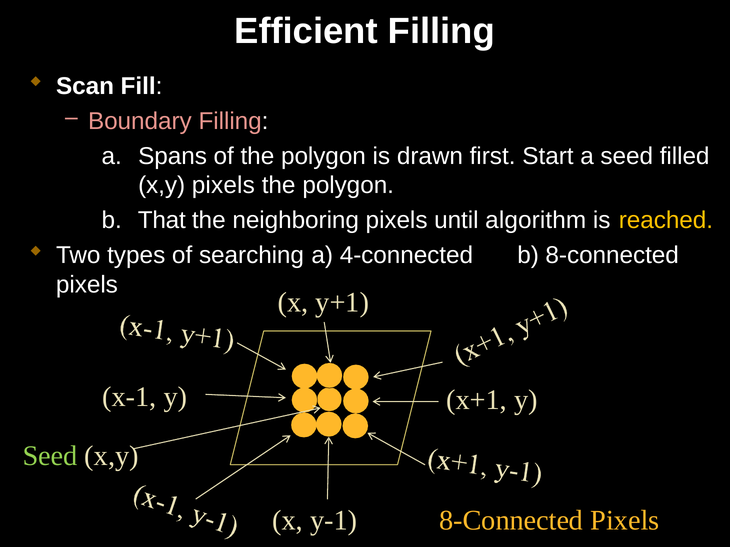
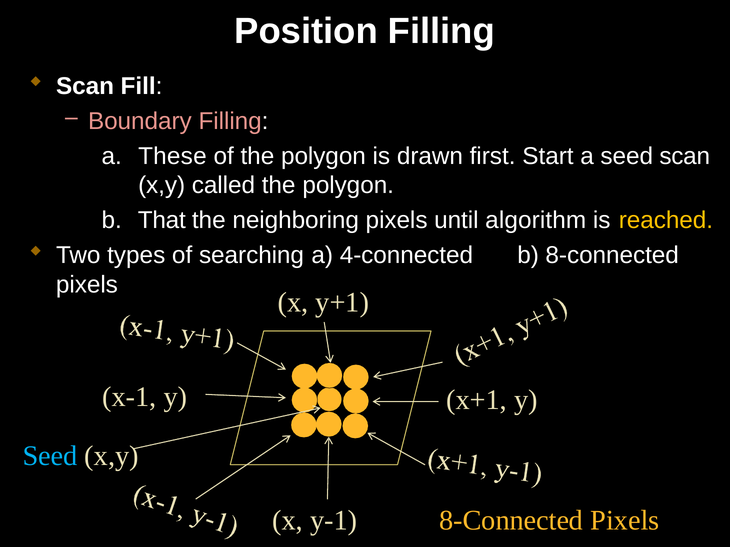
Efficient: Efficient -> Position
Spans: Spans -> These
seed filled: filled -> scan
x,y pixels: pixels -> called
Seed at (50, 456) colour: light green -> light blue
